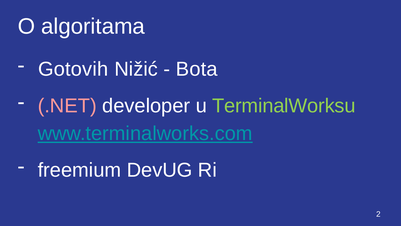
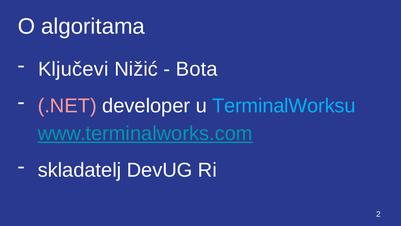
Gotovih: Gotovih -> Ključevi
TerminalWorksu colour: light green -> light blue
freemium: freemium -> skladatelj
